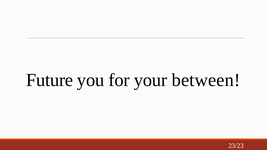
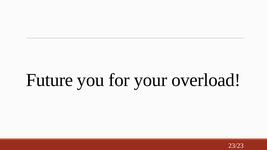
between: between -> overload
